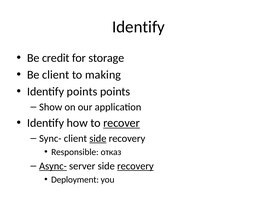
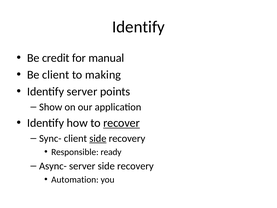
storage: storage -> manual
Identify points: points -> server
отказ: отказ -> ready
Async- underline: present -> none
recovery at (135, 166) underline: present -> none
Deployment: Deployment -> Automation
